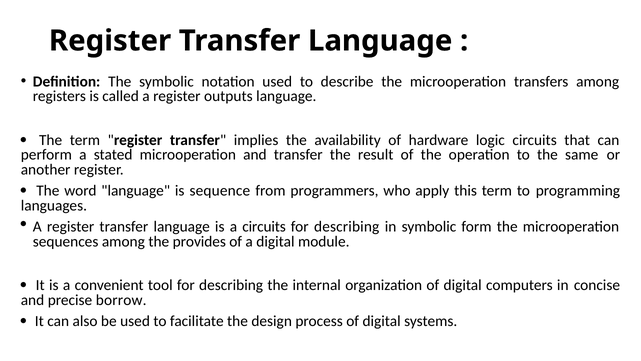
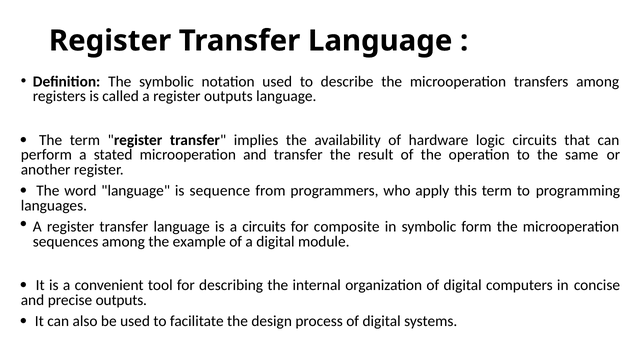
describing at (347, 226): describing -> composite
provides: provides -> example
precise borrow: borrow -> outputs
